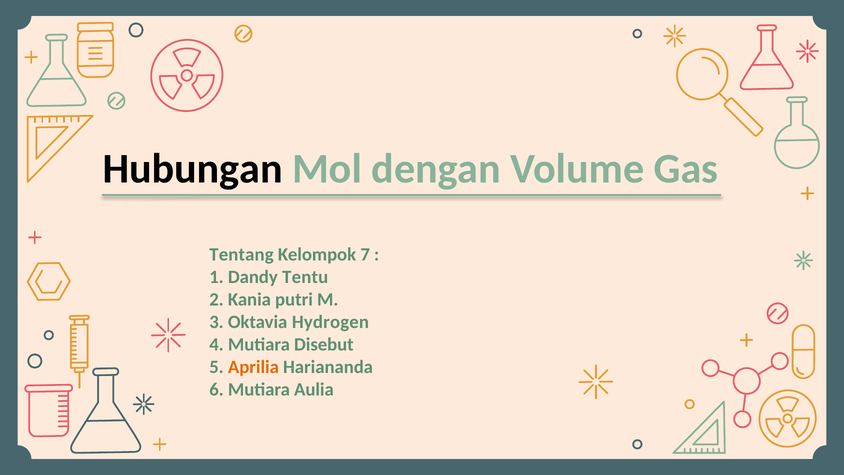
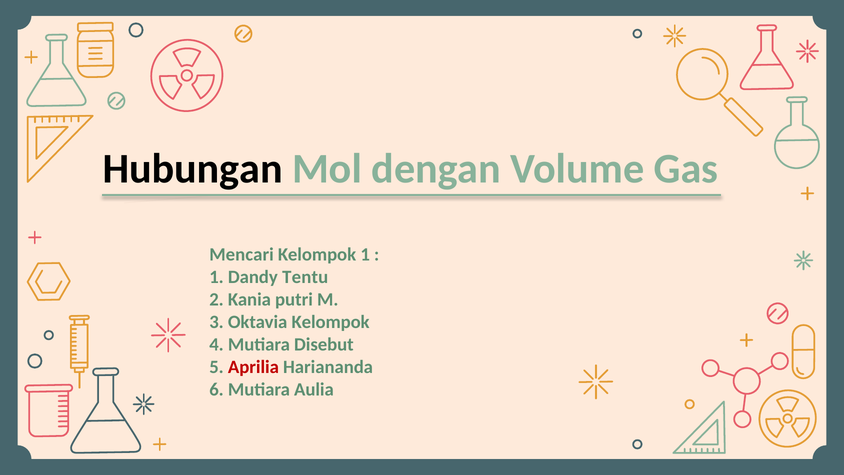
Tentang: Tentang -> Mencari
Kelompok 7: 7 -> 1
Oktavia Hydrogen: Hydrogen -> Kelompok
Aprilia colour: orange -> red
